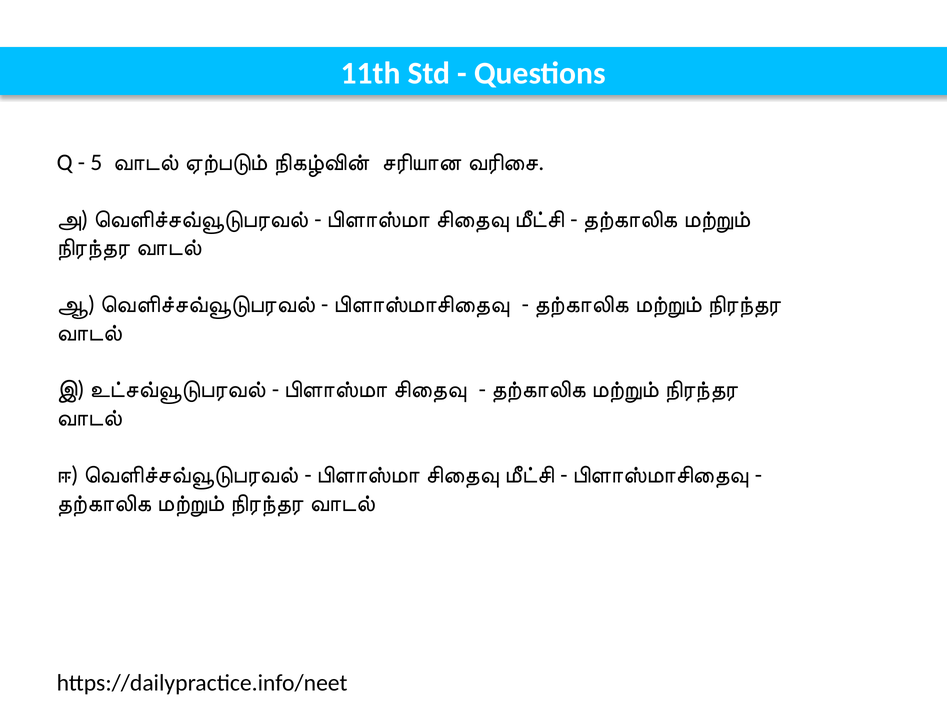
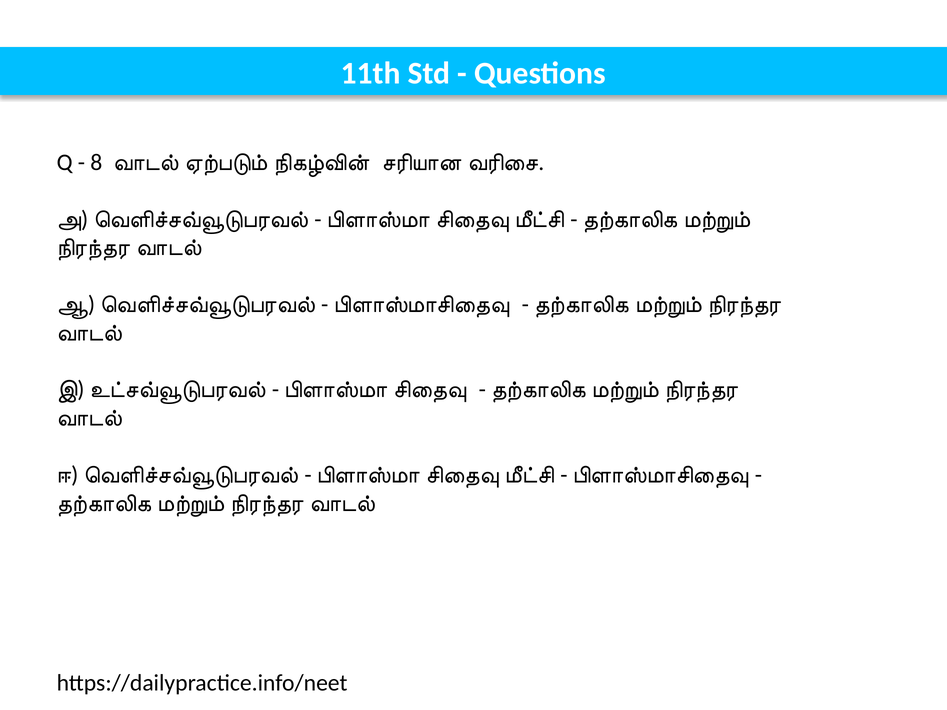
5: 5 -> 8
